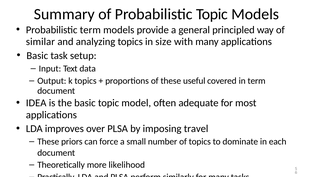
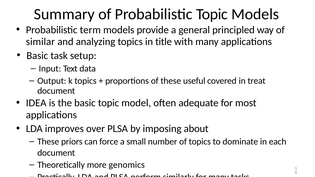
size: size -> title
in term: term -> treat
travel: travel -> about
likelihood: likelihood -> genomics
